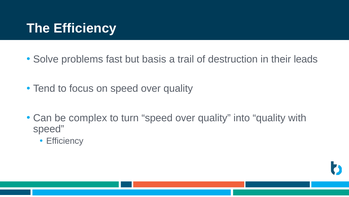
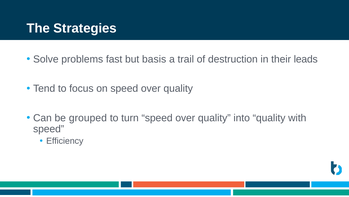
The Efficiency: Efficiency -> Strategies
complex: complex -> grouped
